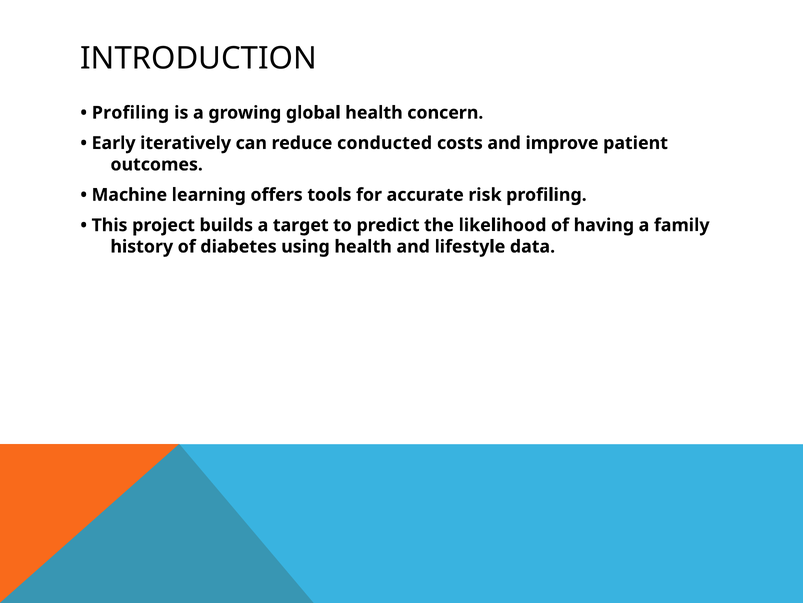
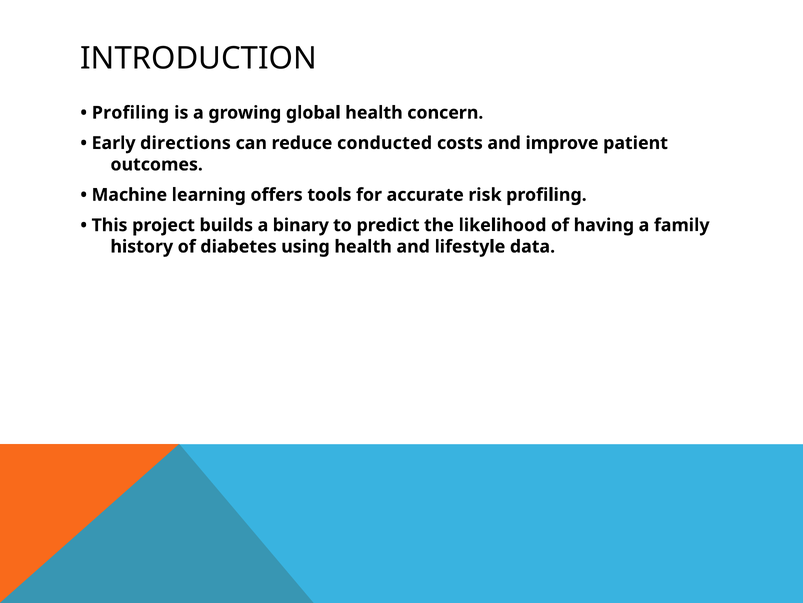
iteratively: iteratively -> directions
target: target -> binary
